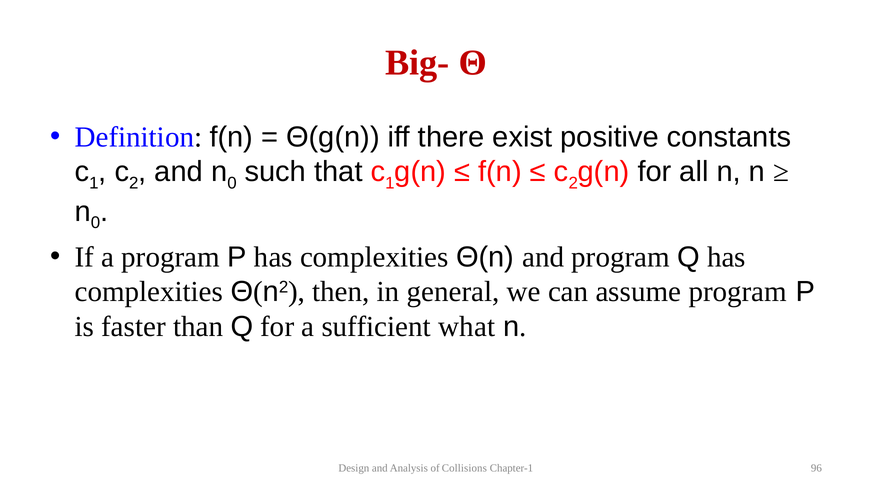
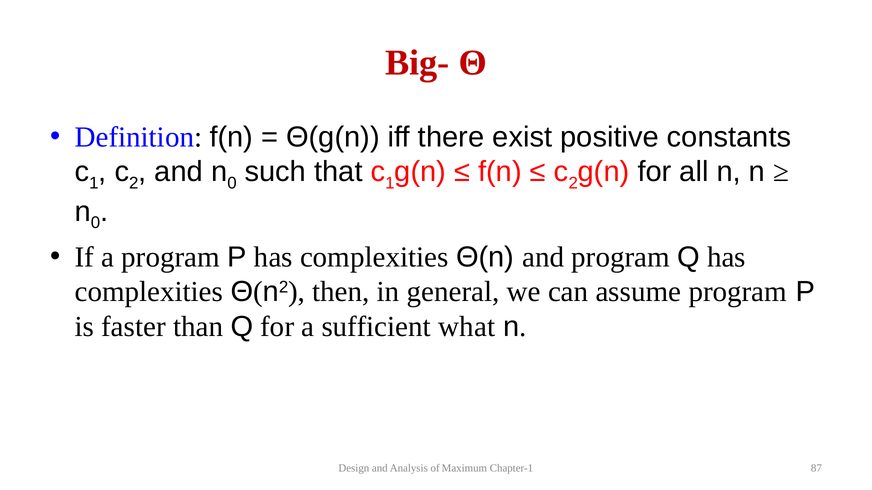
Collisions: Collisions -> Maximum
96: 96 -> 87
